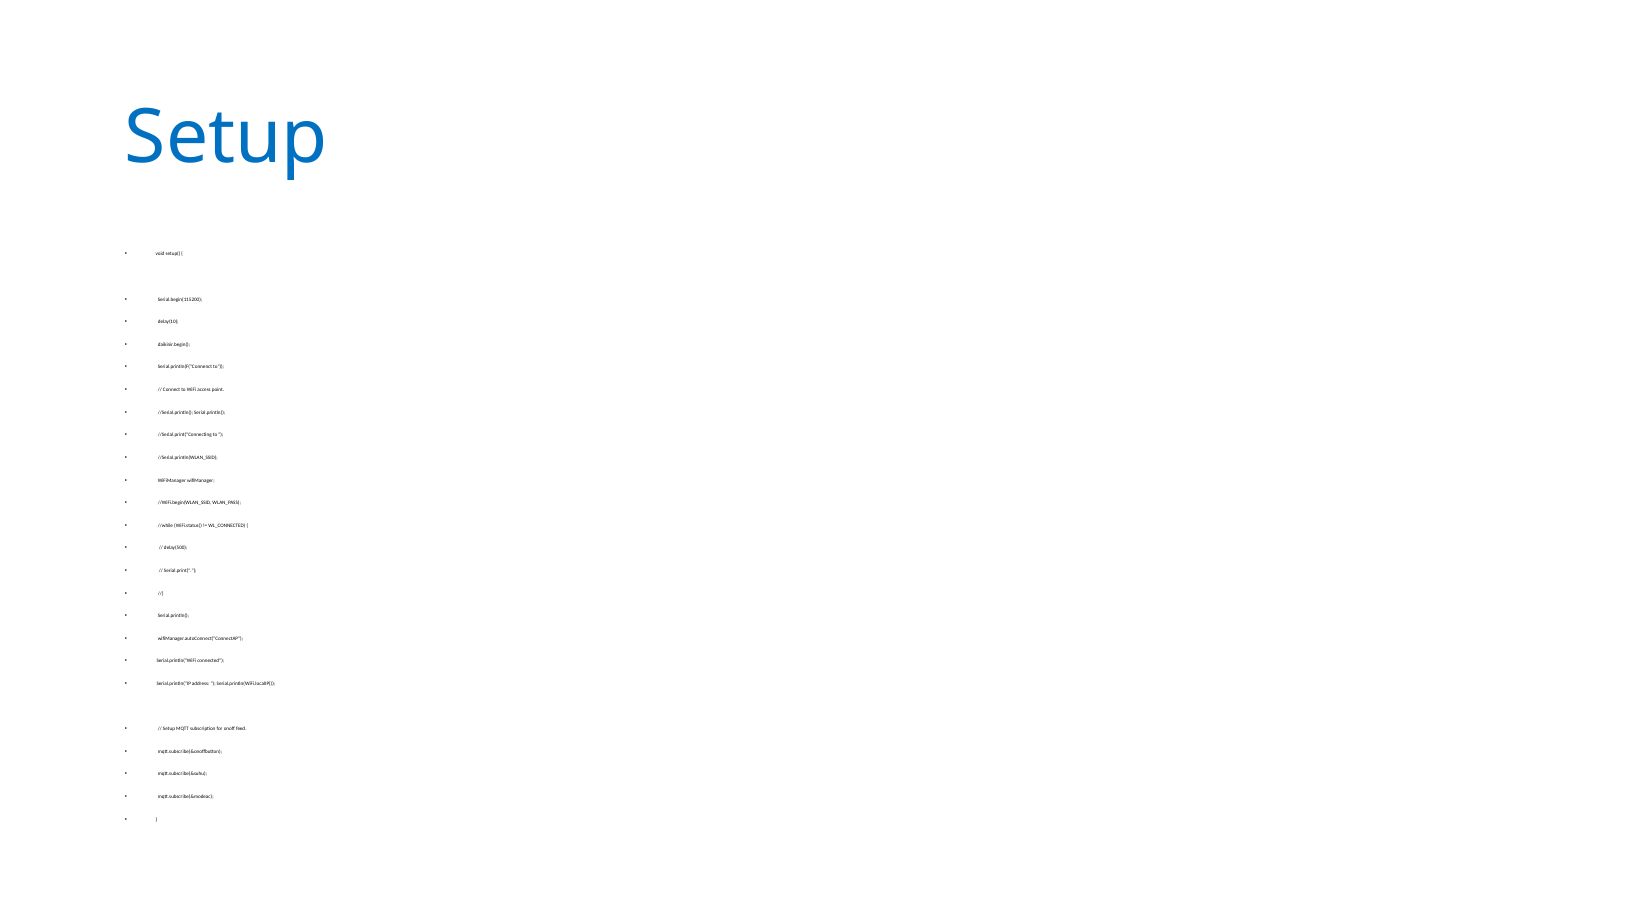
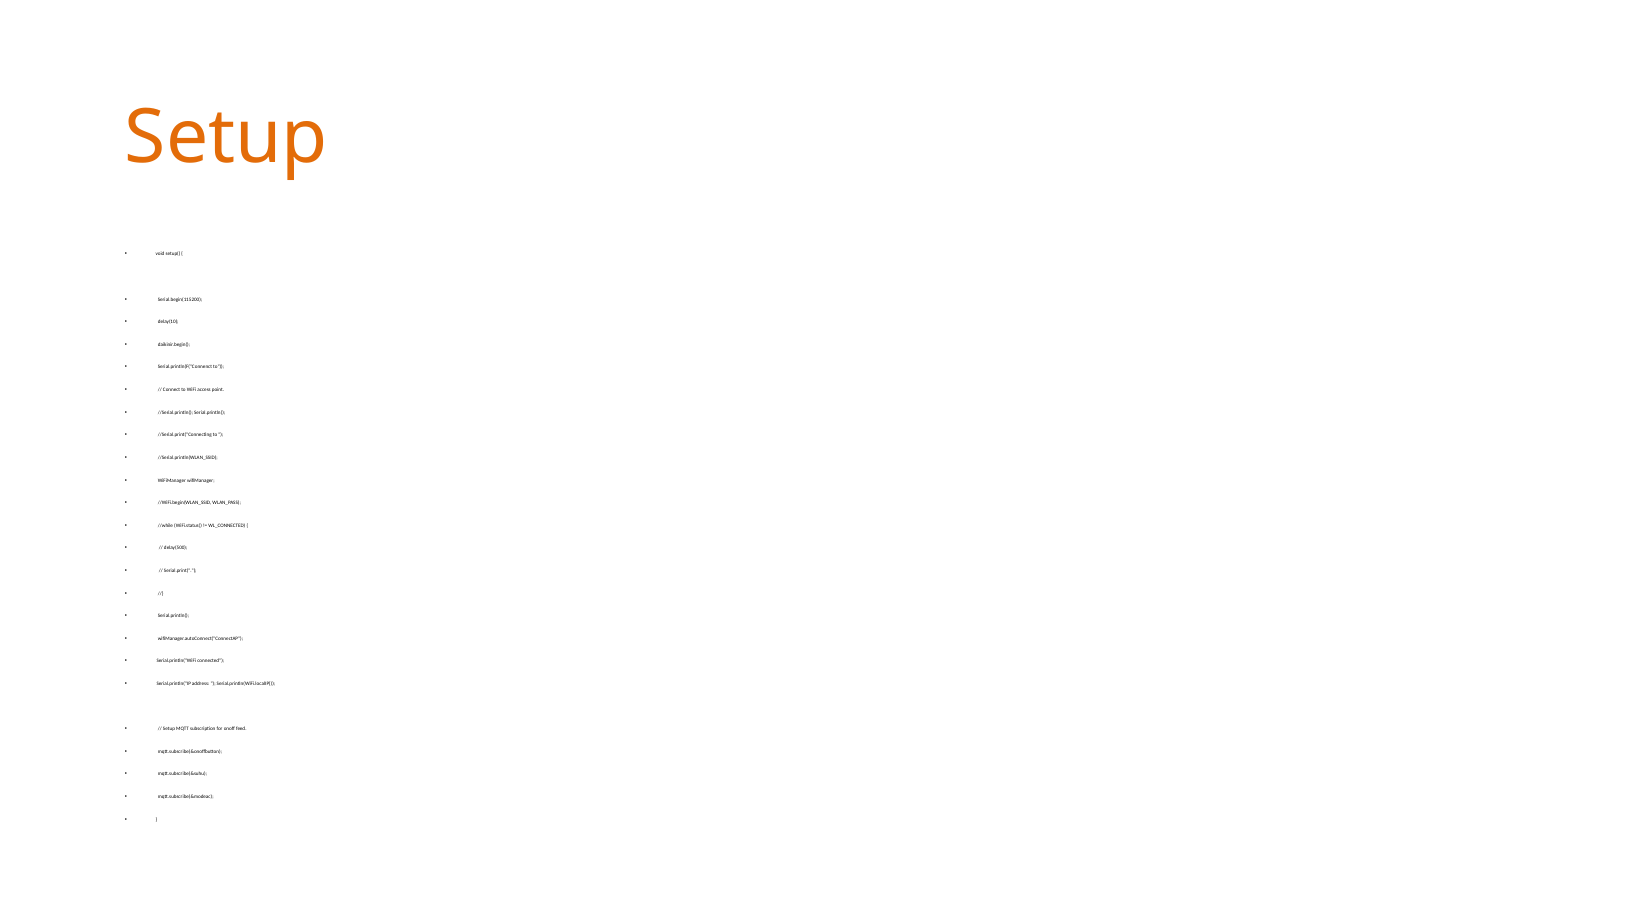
Setup at (227, 138) colour: blue -> orange
